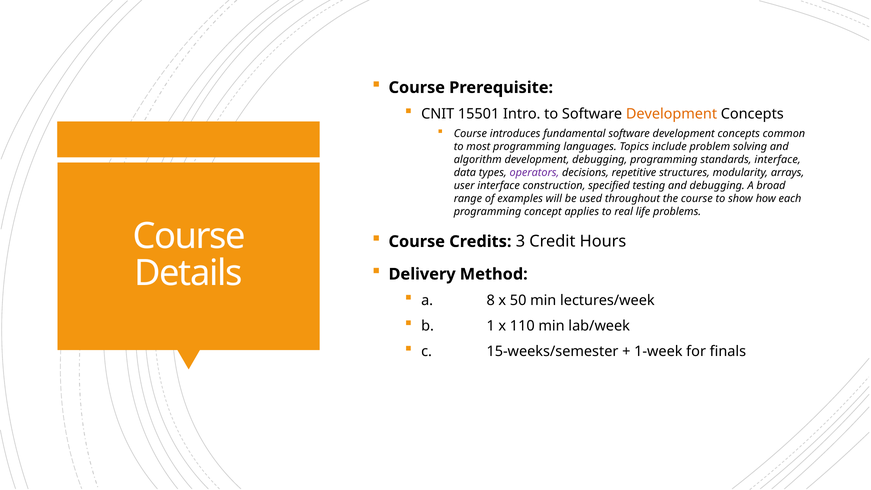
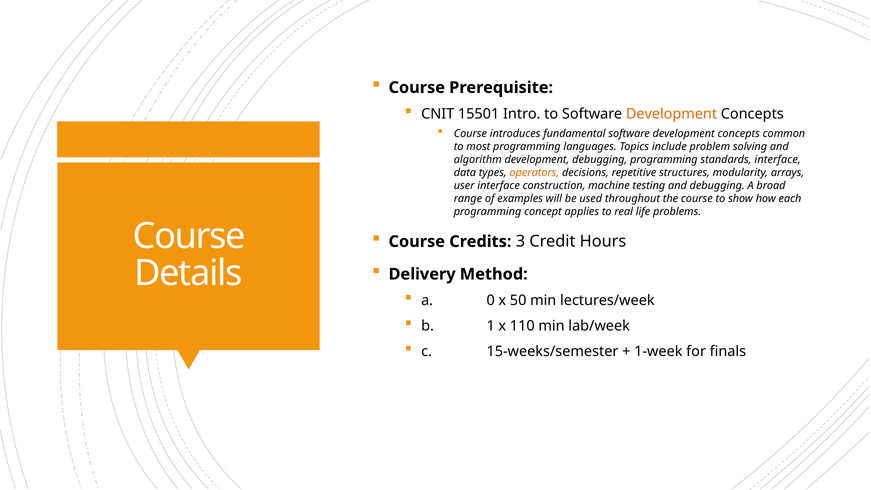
operators colour: purple -> orange
specified: specified -> machine
8: 8 -> 0
